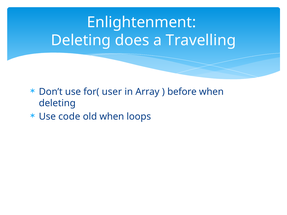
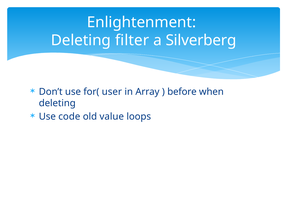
does: does -> filter
Travelling: Travelling -> Silverberg
old when: when -> value
